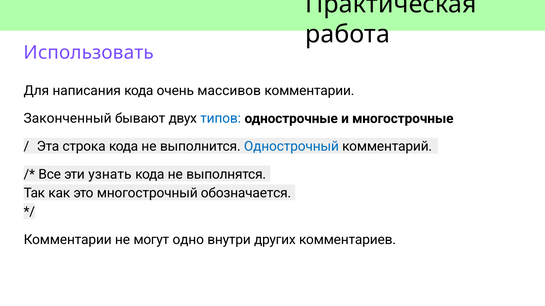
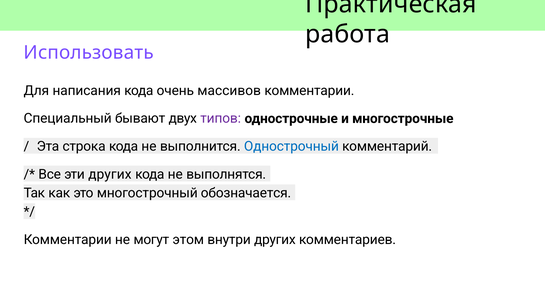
Законченный: Законченный -> Специальный
типов colour: blue -> purple
эти узнать: узнать -> других
одно: одно -> этом
